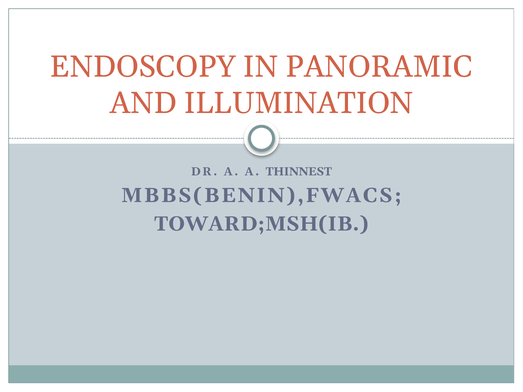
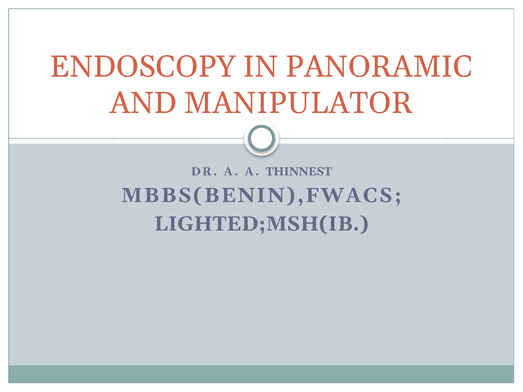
ILLUMINATION: ILLUMINATION -> MANIPULATOR
TOWARD;MSH(IB: TOWARD;MSH(IB -> LIGHTED;MSH(IB
